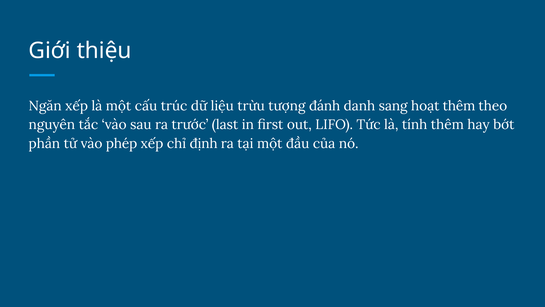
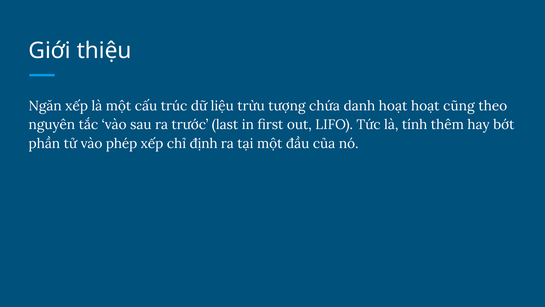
đánh: đánh -> chứa
danh sang: sang -> hoạt
hoạt thêm: thêm -> cũng
